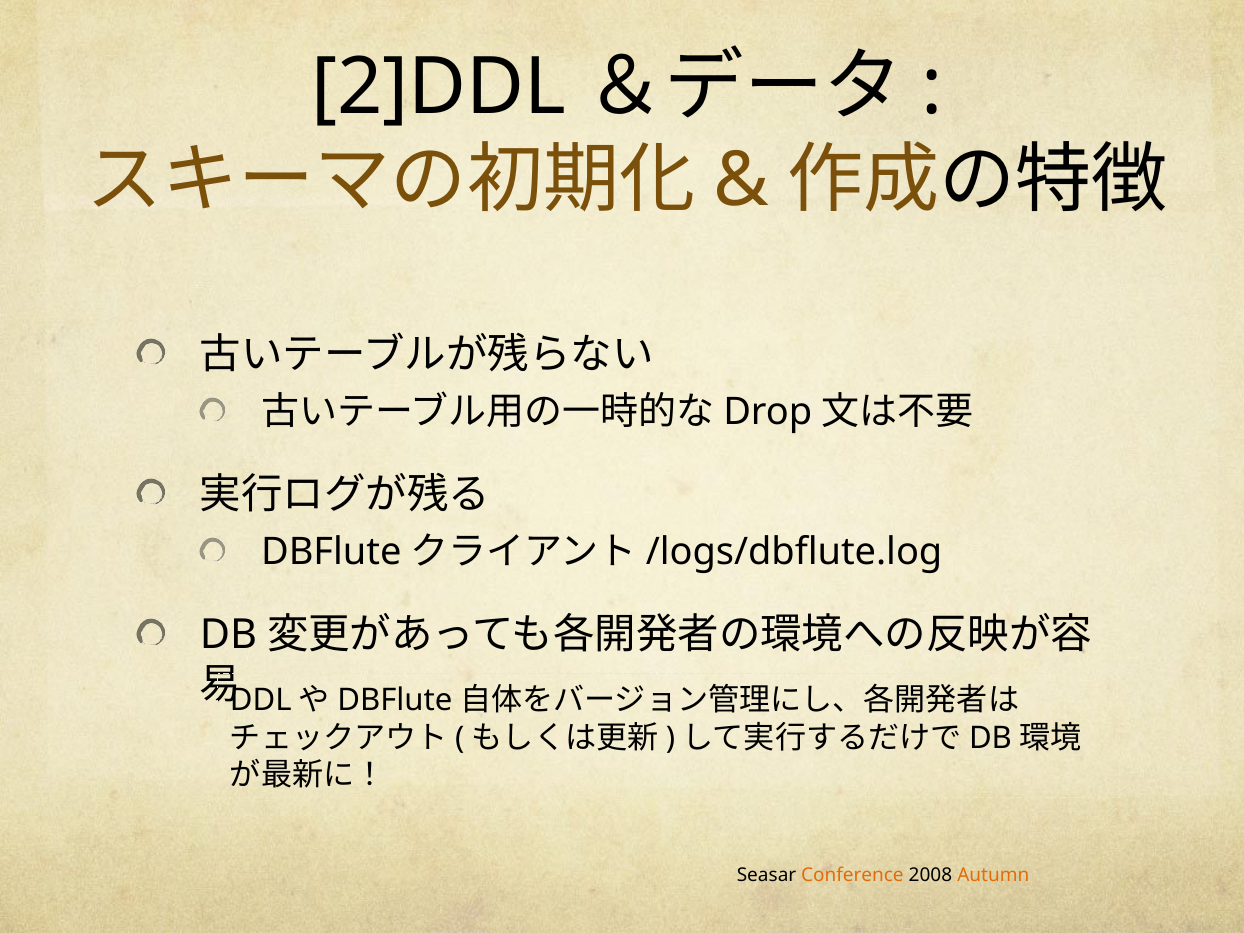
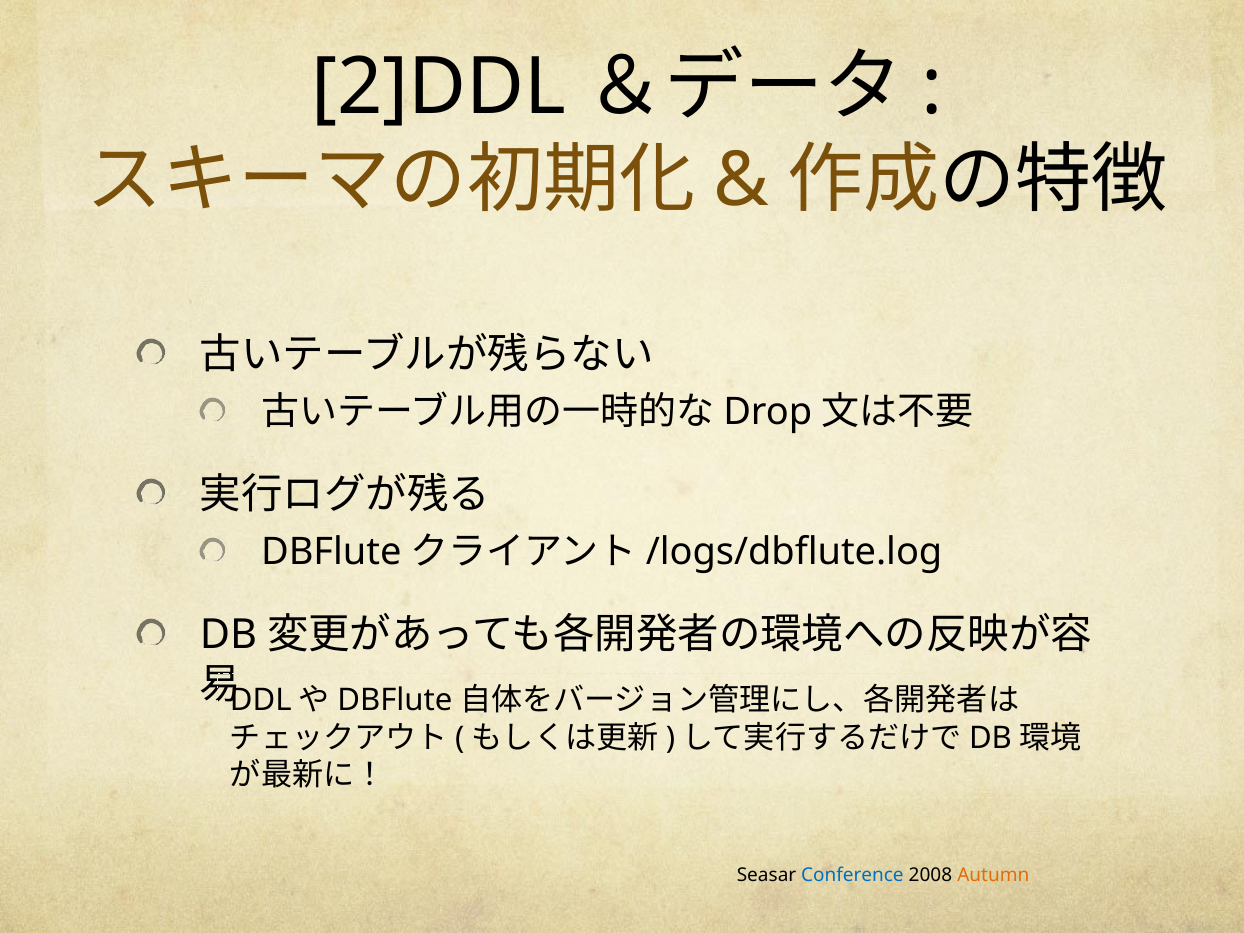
Conference colour: orange -> blue
